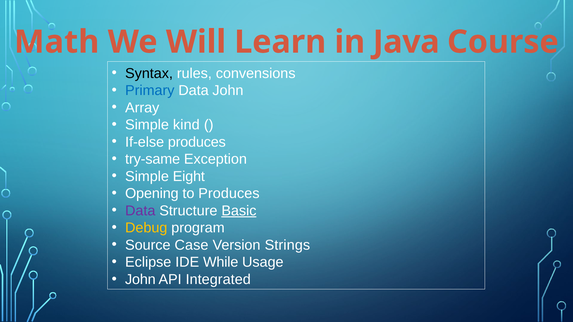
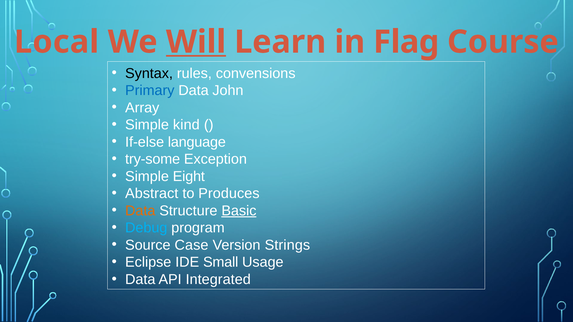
Math: Math -> Local
Will underline: none -> present
Java: Java -> Flag
If-else produces: produces -> language
try-same: try-same -> try-some
Opening: Opening -> Abstract
Data at (140, 211) colour: purple -> orange
Debug colour: yellow -> light blue
While: While -> Small
John at (140, 280): John -> Data
